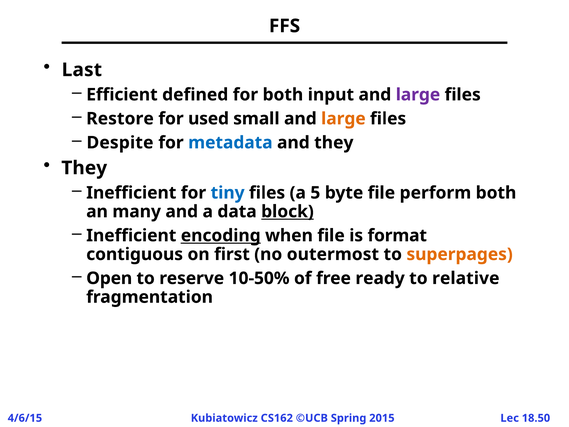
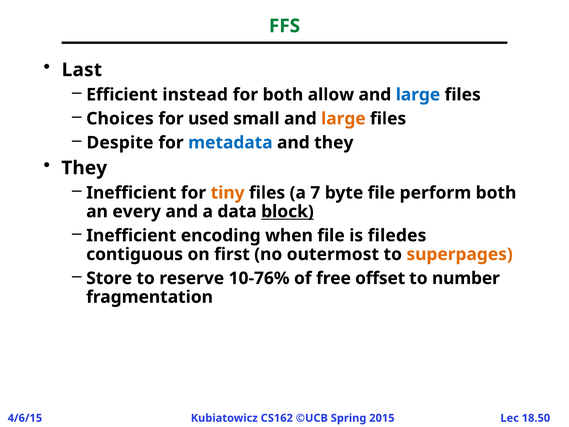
FFS colour: black -> green
defined: defined -> instead
input: input -> allow
large at (418, 95) colour: purple -> blue
Restore: Restore -> Choices
tiny colour: blue -> orange
5: 5 -> 7
many: many -> every
encoding underline: present -> none
format: format -> filedes
Open: Open -> Store
10-50%: 10-50% -> 10-76%
ready: ready -> offset
relative: relative -> number
